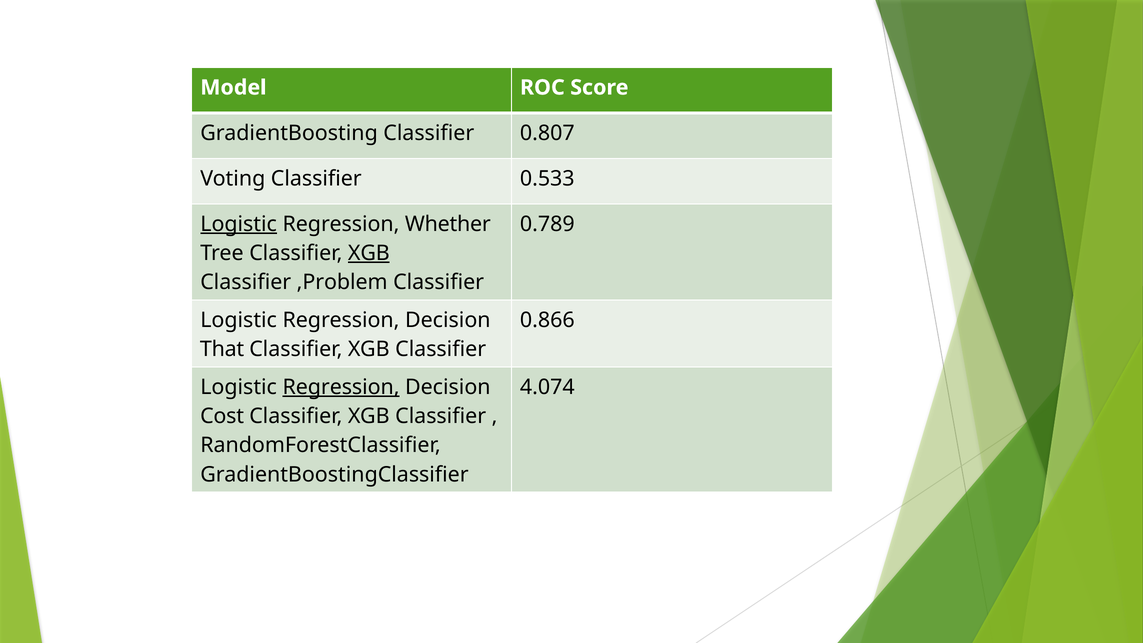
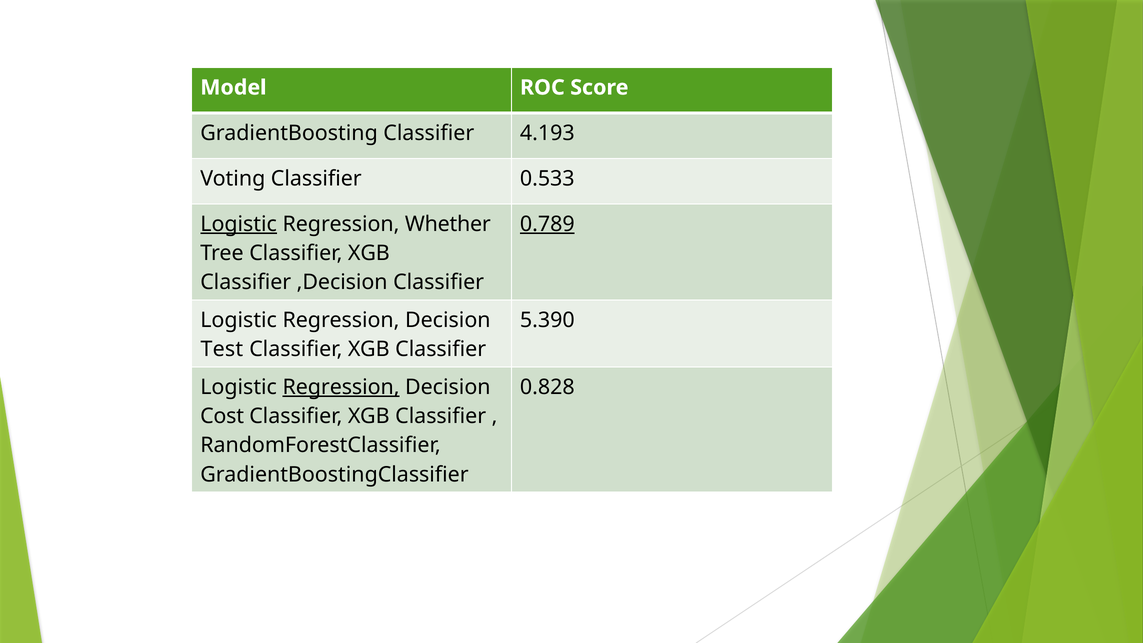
0.807: 0.807 -> 4.193
0.789 underline: none -> present
XGB at (369, 253) underline: present -> none
,Problem: ,Problem -> ,Decision
0.866: 0.866 -> 5.390
That: That -> Test
4.074: 4.074 -> 0.828
